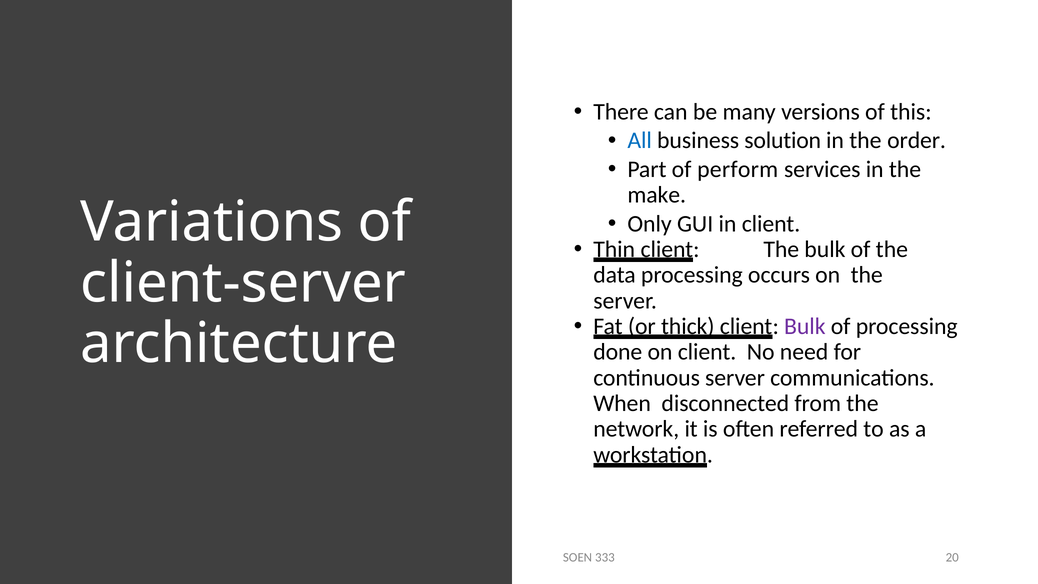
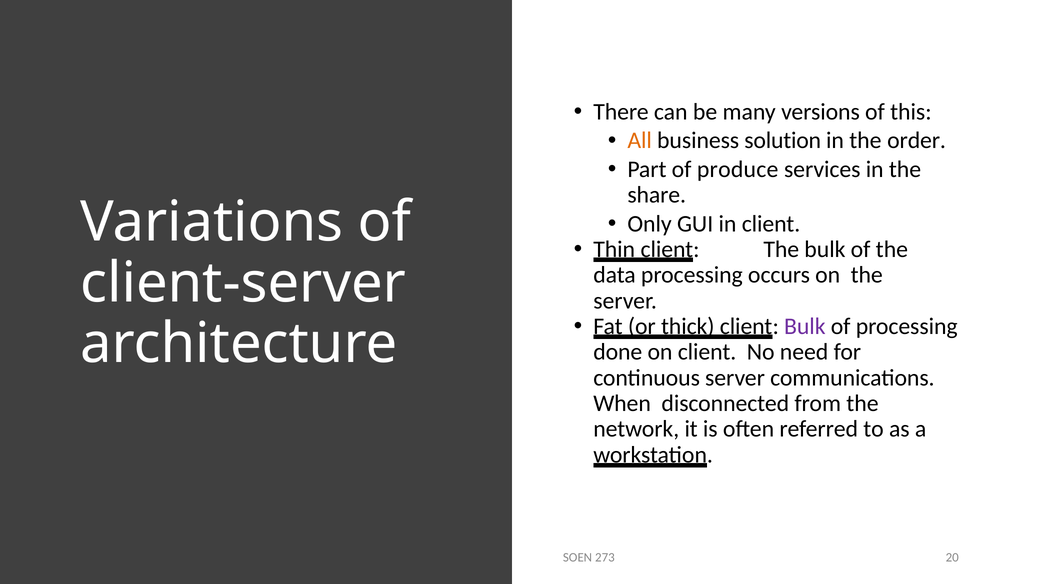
All colour: blue -> orange
perform: perform -> produce
make: make -> share
333: 333 -> 273
